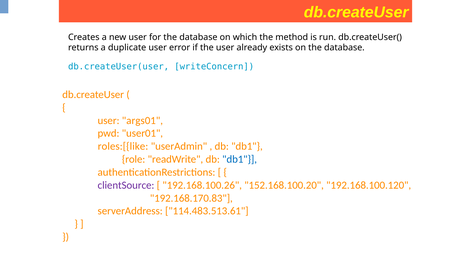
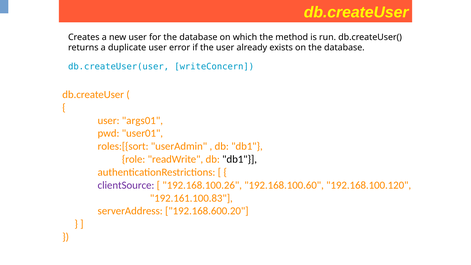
roles:[{like: roles:[{like -> roles:[{sort
db1 at (240, 159) colour: blue -> black
152.168.100.20: 152.168.100.20 -> 192.168.100.60
192.168.170.83: 192.168.170.83 -> 192.161.100.83
114.483.513.61: 114.483.513.61 -> 192.168.600.20
